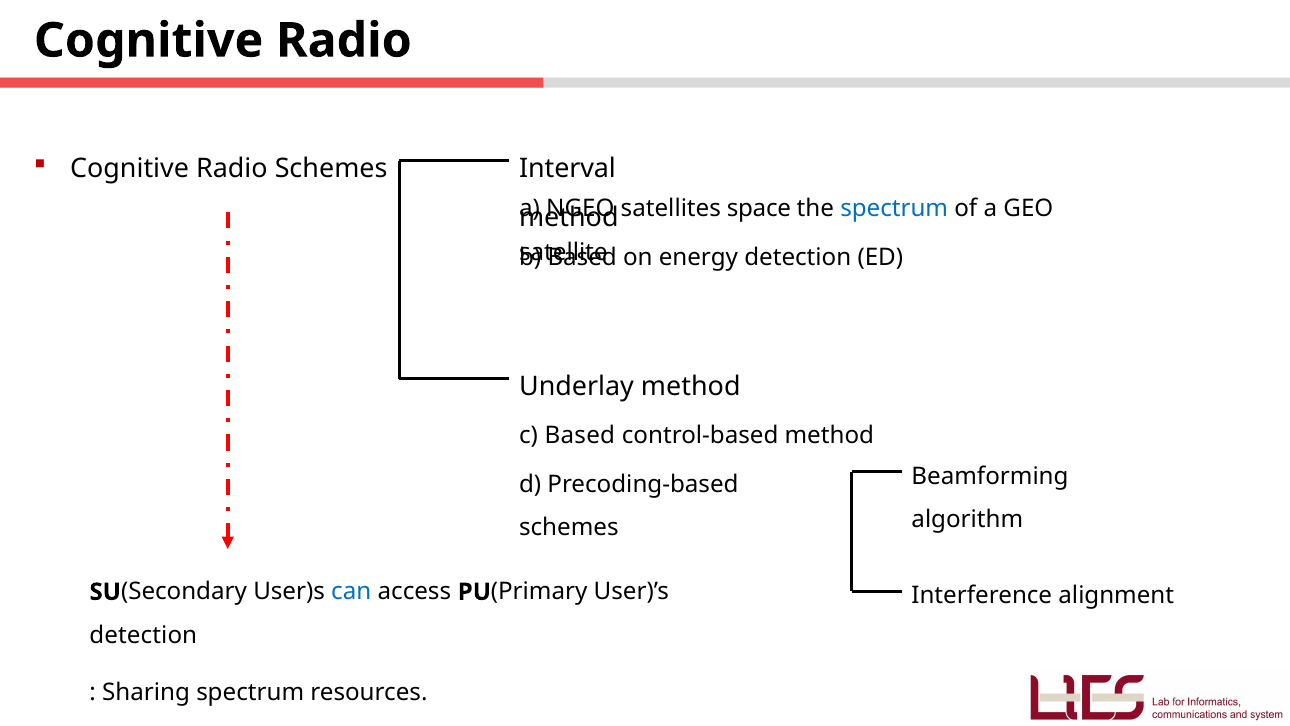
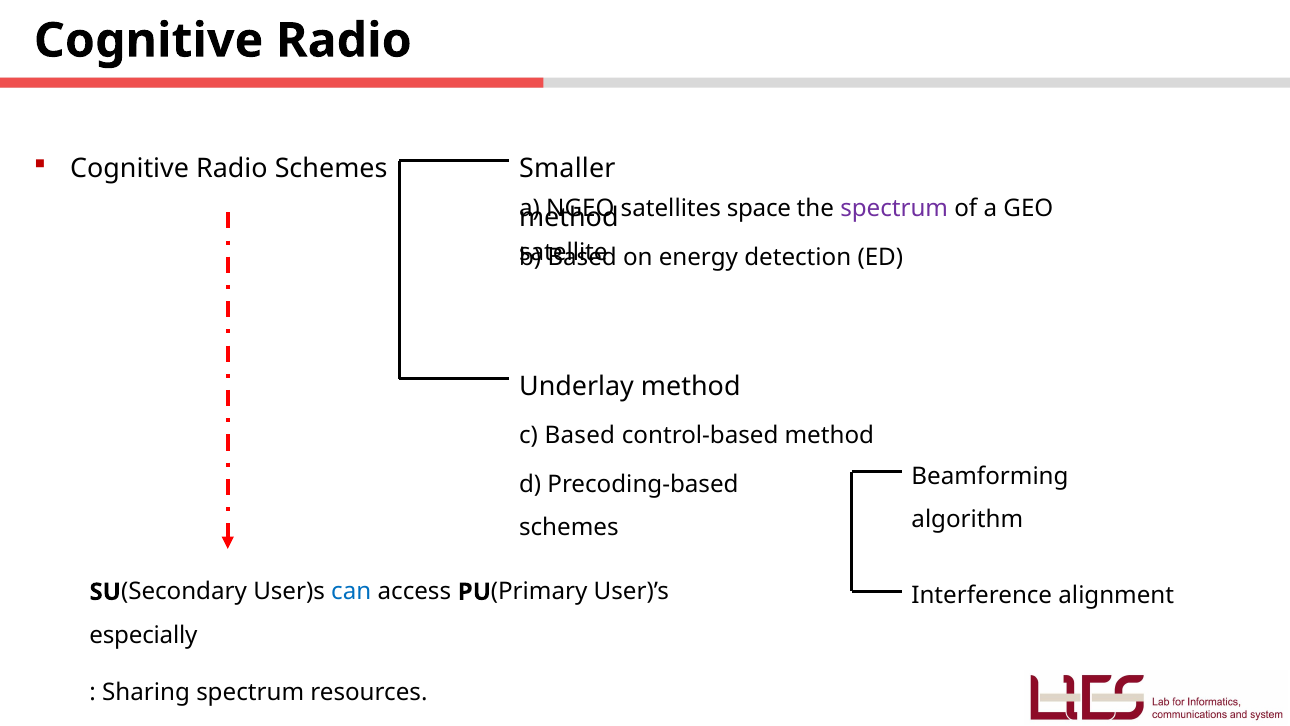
Interval: Interval -> Smaller
spectrum at (894, 208) colour: blue -> purple
detection at (143, 635): detection -> especially
